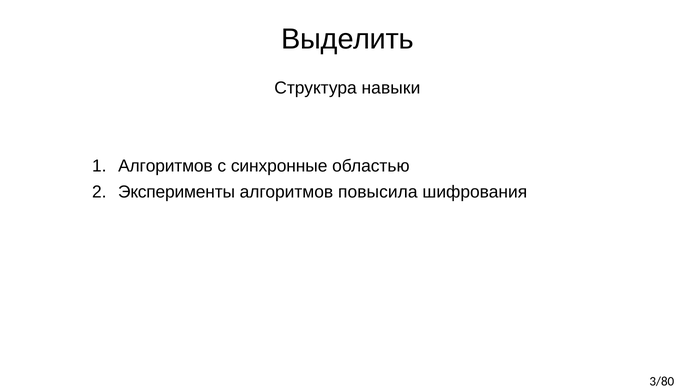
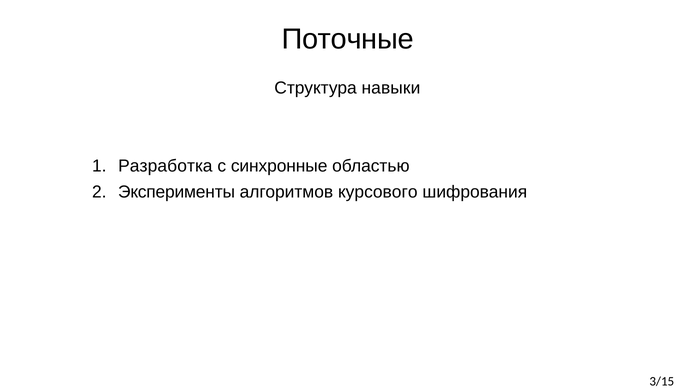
Выделить: Выделить -> Поточные
Алгоритмов at (165, 166): Алгоритмов -> Разработка
повысила: повысила -> курсового
3/80: 3/80 -> 3/15
